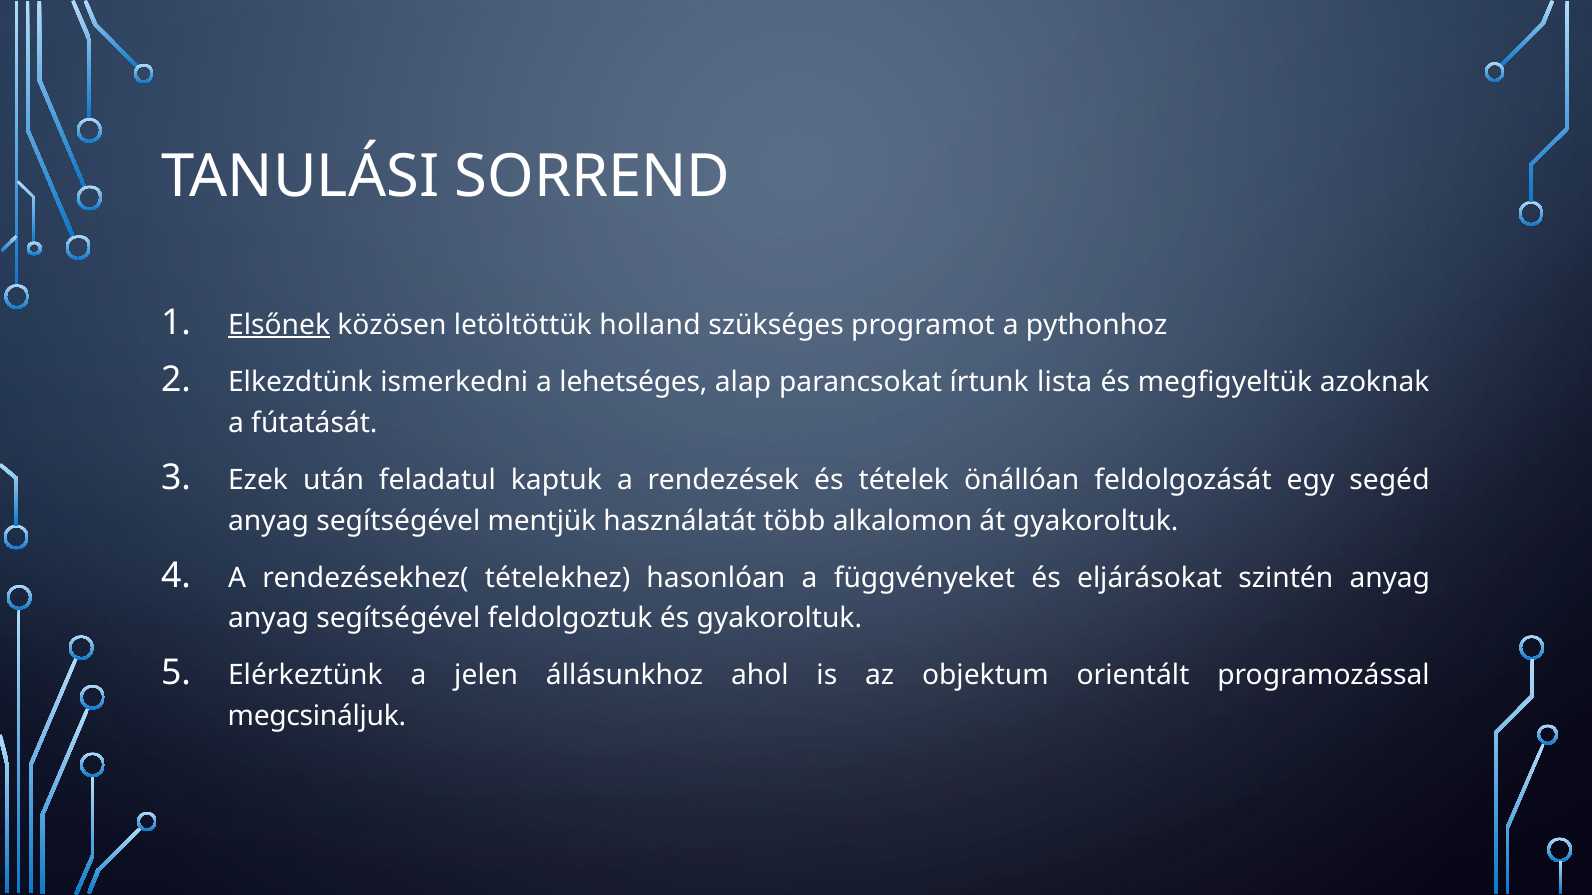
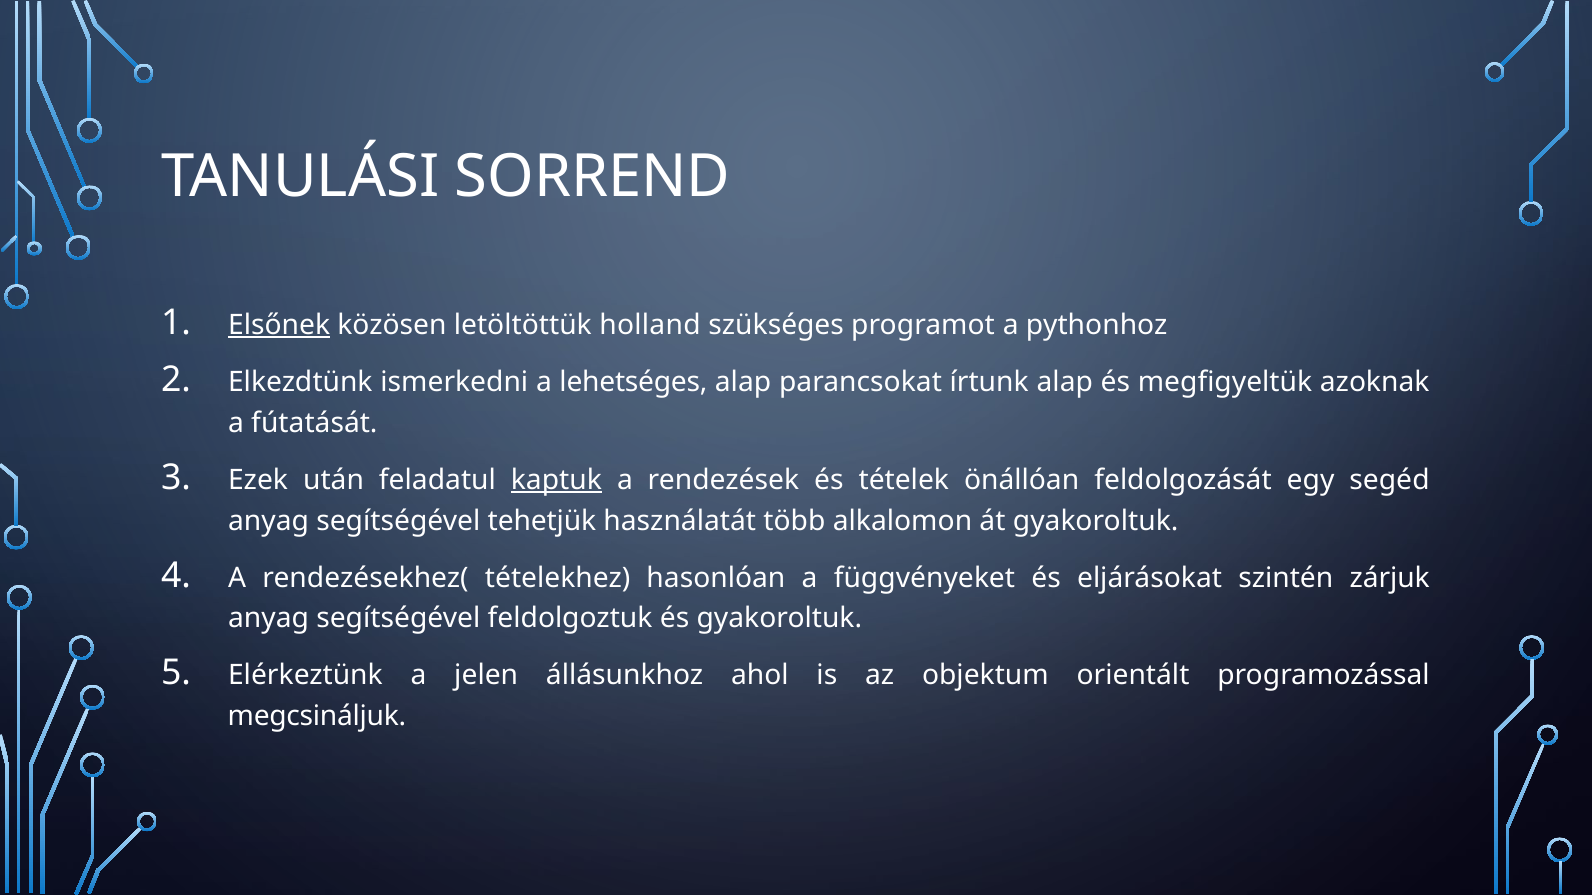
írtunk lista: lista -> alap
kaptuk underline: none -> present
mentjük: mentjük -> tehetjük
szintén anyag: anyag -> zárjuk
